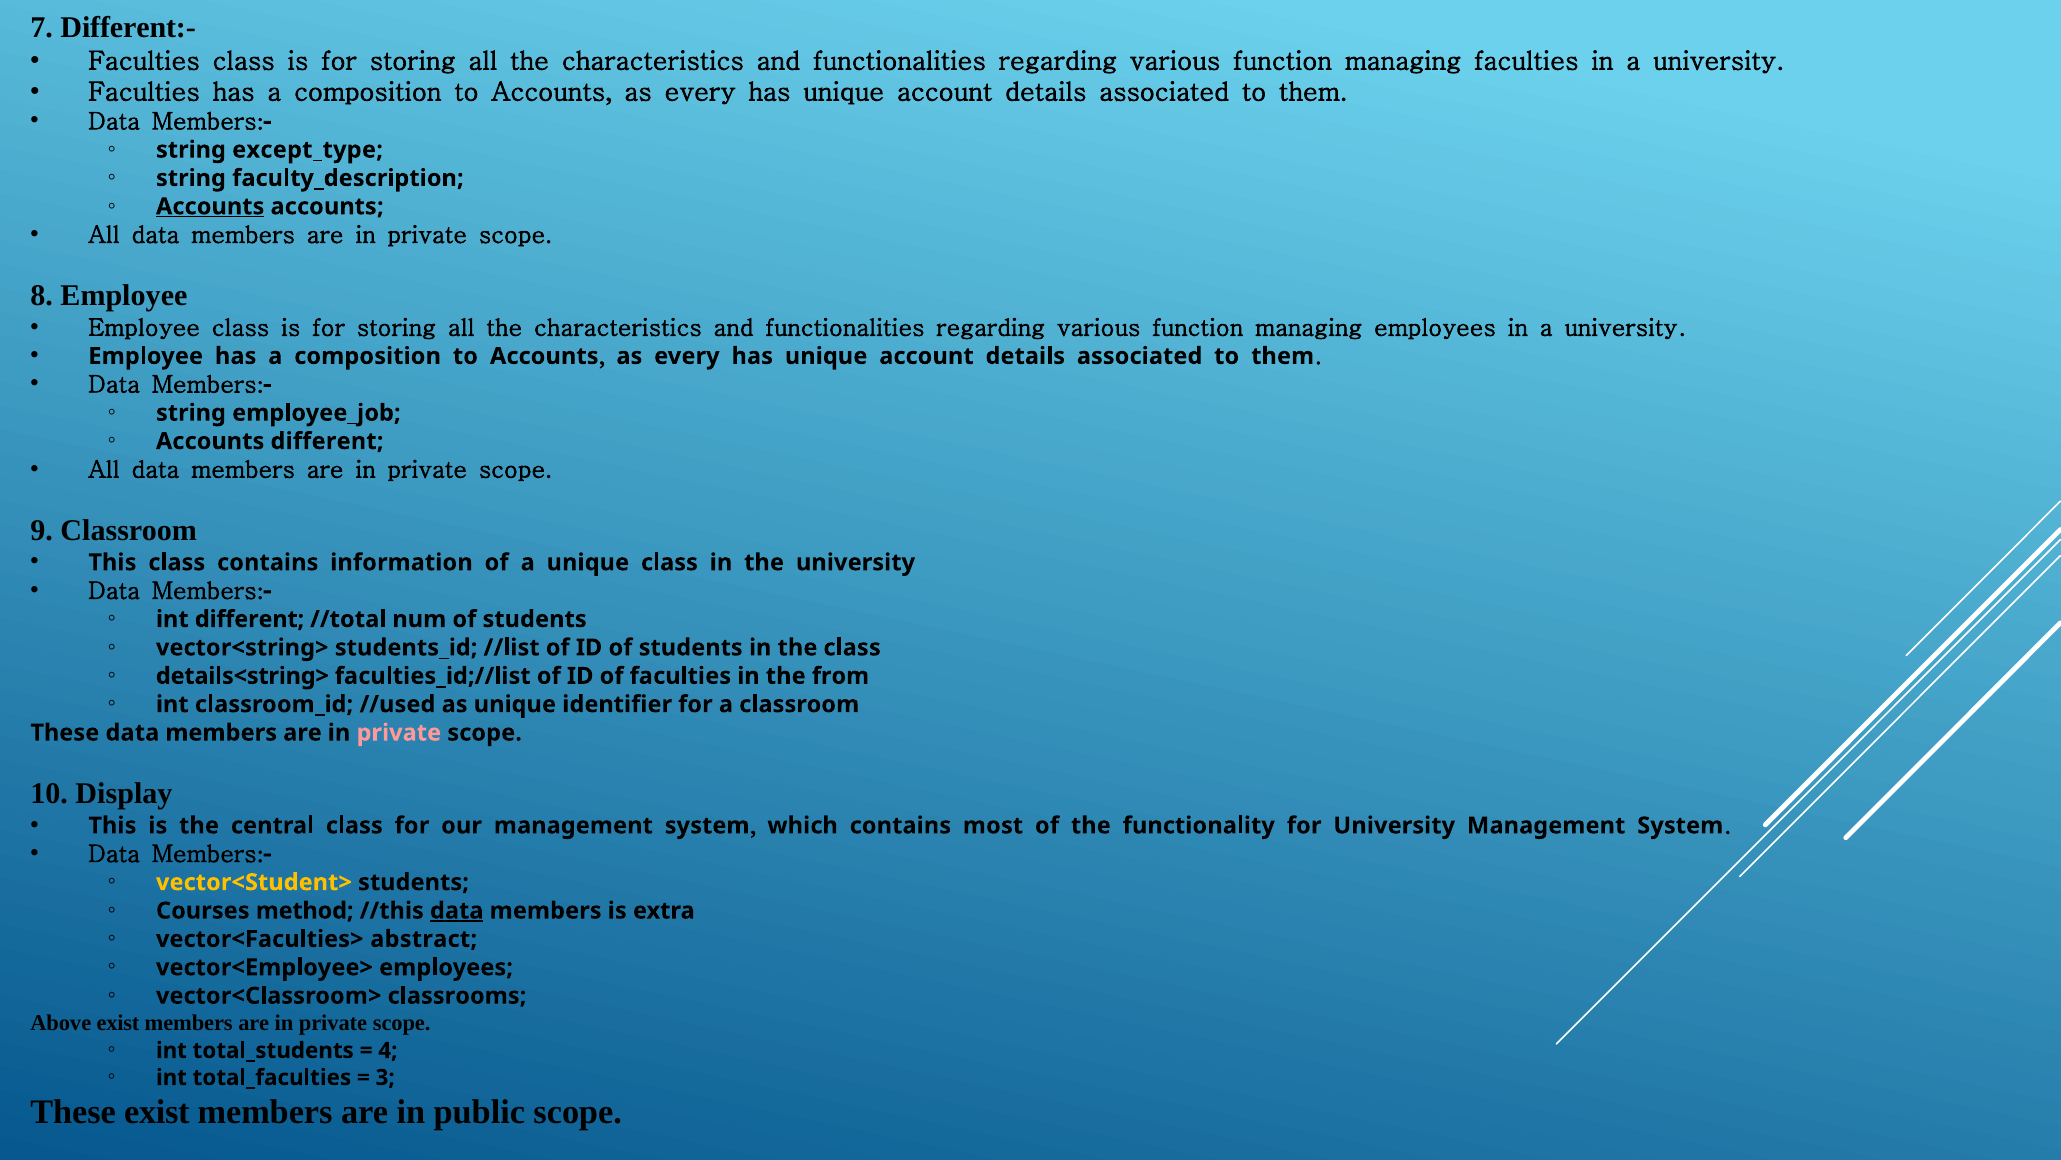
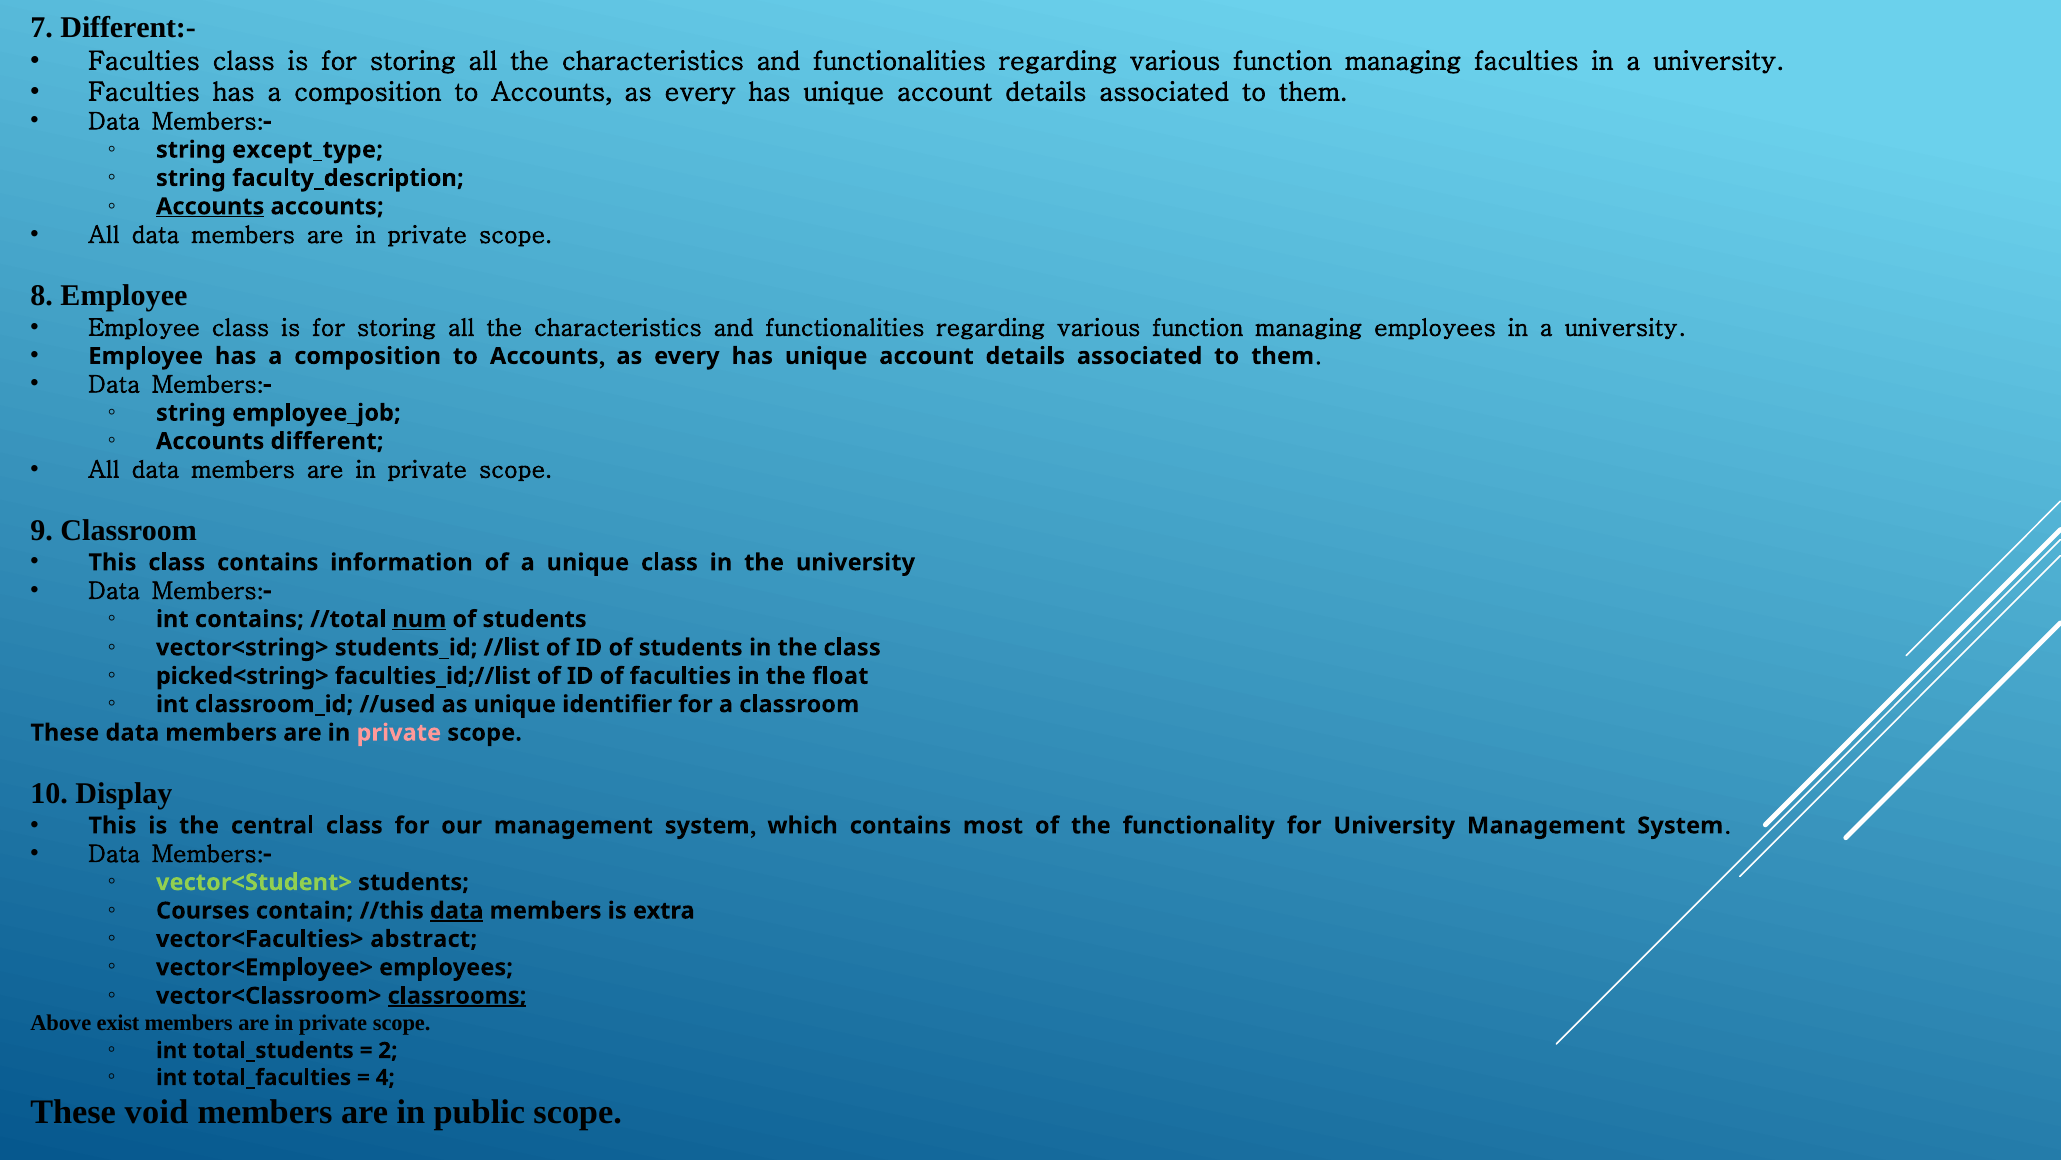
int different: different -> contains
num underline: none -> present
details<string>: details<string> -> picked<string>
from: from -> float
vector<Student> colour: yellow -> light green
method: method -> contain
classrooms underline: none -> present
4: 4 -> 2
3: 3 -> 4
These exist: exist -> void
